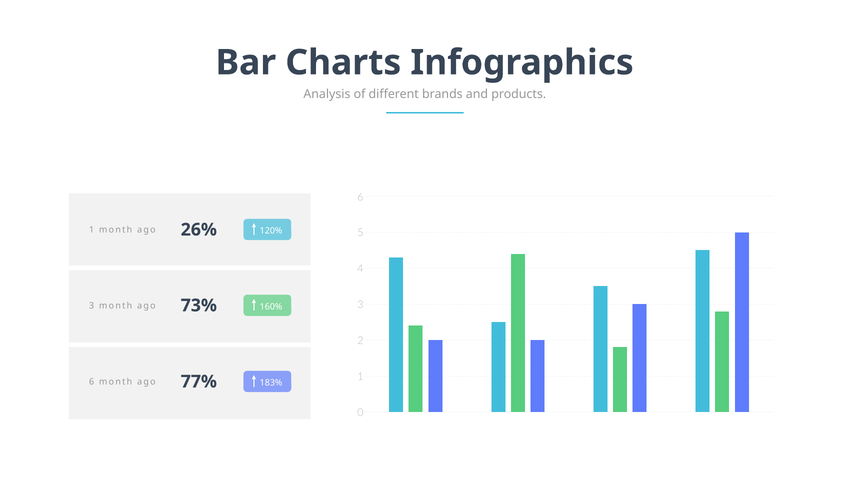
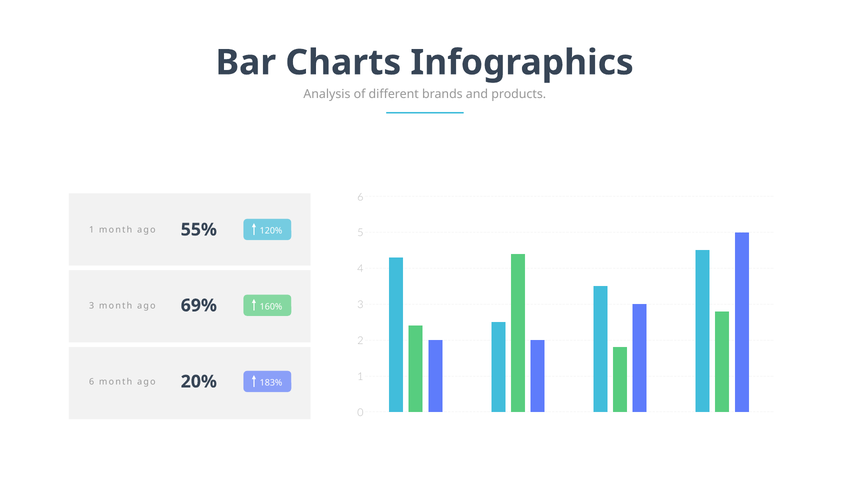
26%: 26% -> 55%
73%: 73% -> 69%
77%: 77% -> 20%
